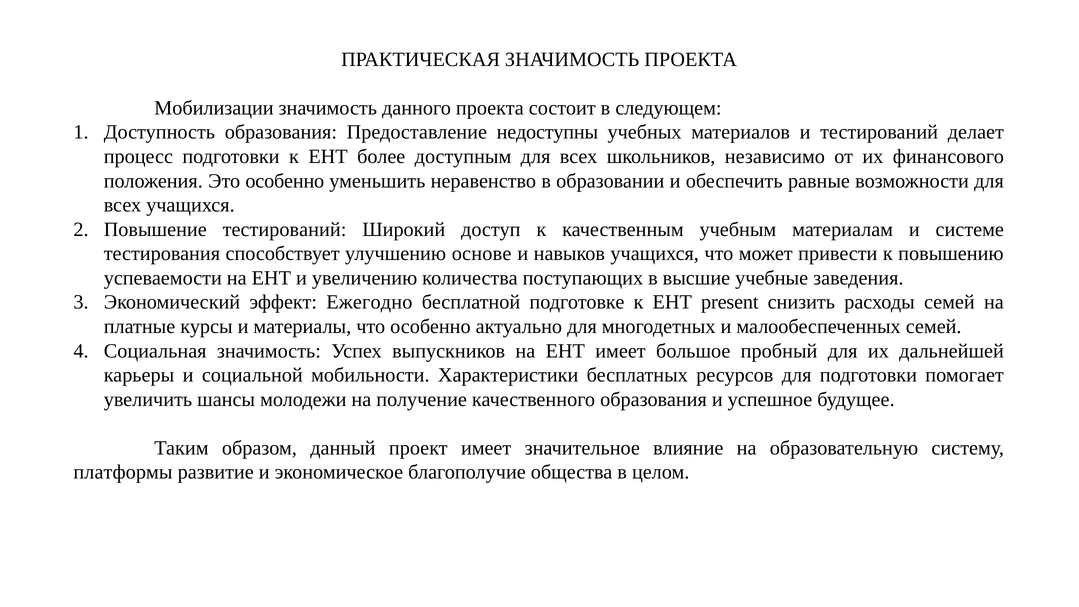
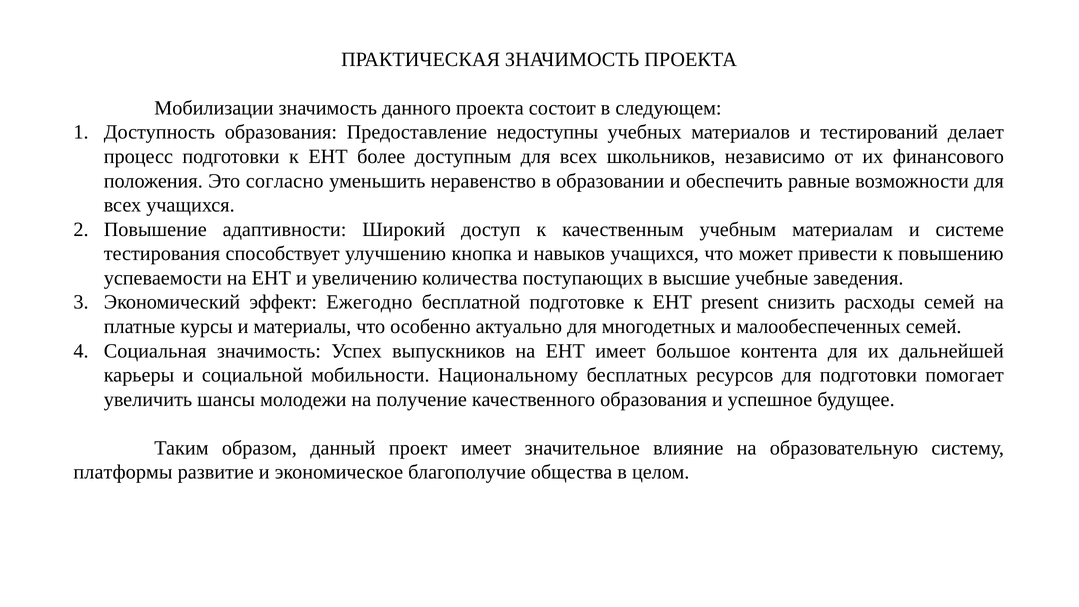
Это особенно: особенно -> согласно
Повышение тестирований: тестирований -> адаптивности
основе: основе -> кнопка
пробный: пробный -> контента
Характеристики: Характеристики -> Национальному
